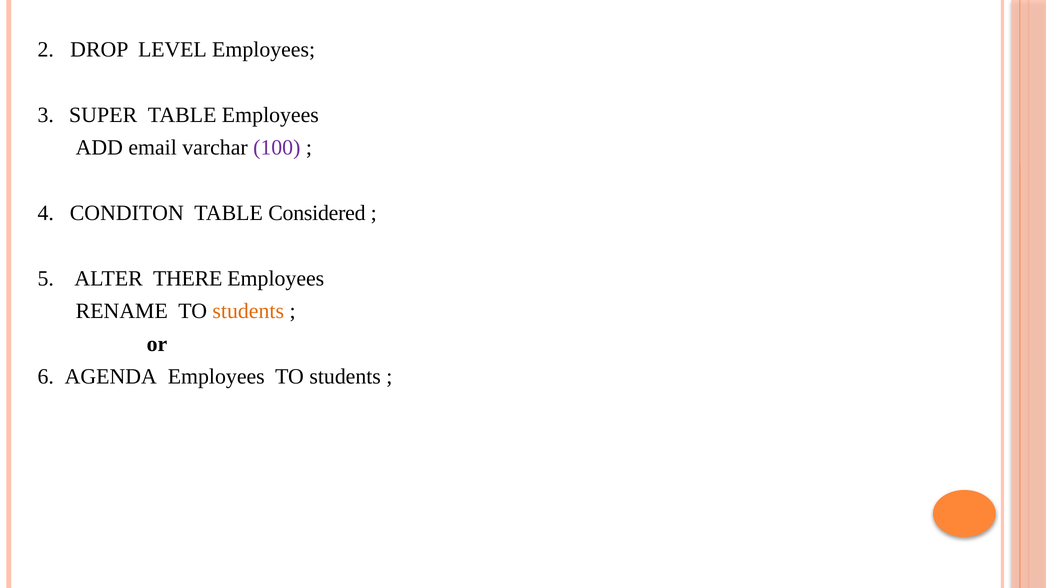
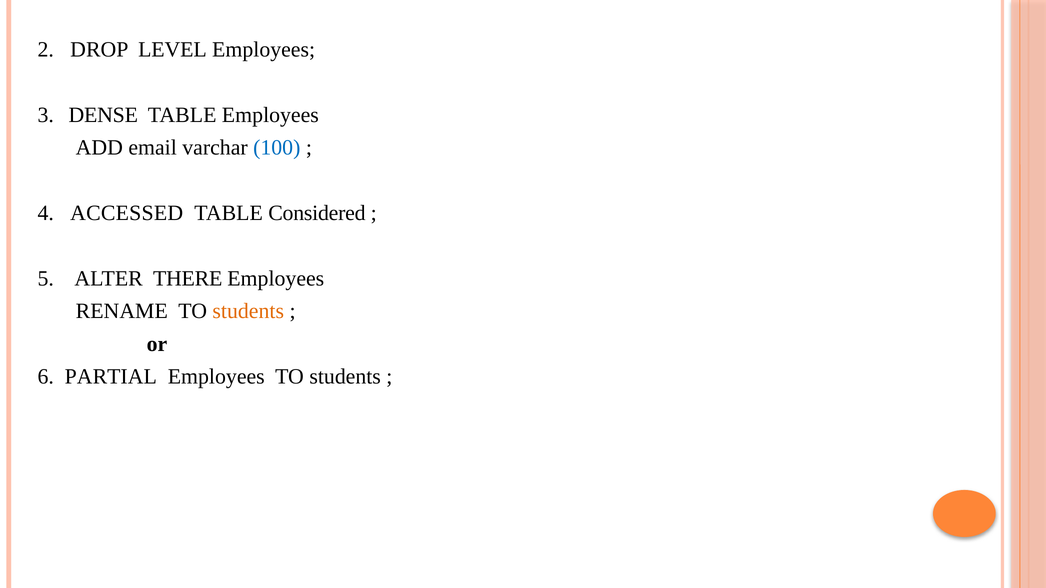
SUPER: SUPER -> DENSE
100 colour: purple -> blue
CONDITON: CONDITON -> ACCESSED
AGENDA: AGENDA -> PARTIAL
